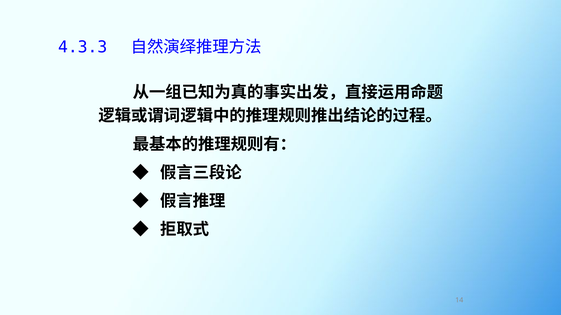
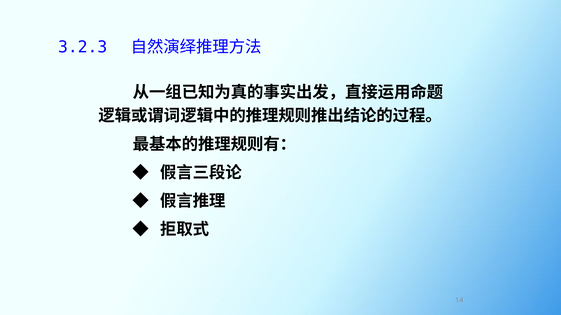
4.3.3: 4.3.3 -> 3.2.3
